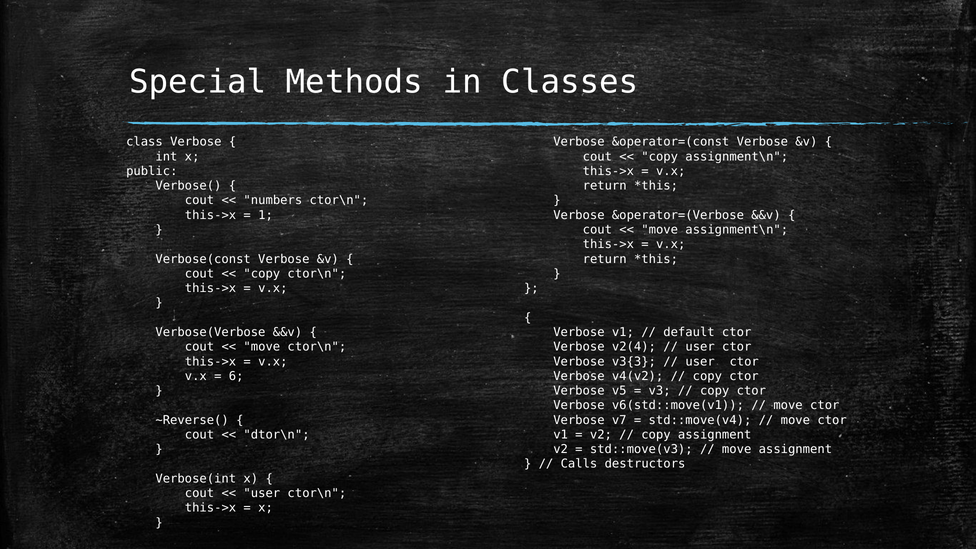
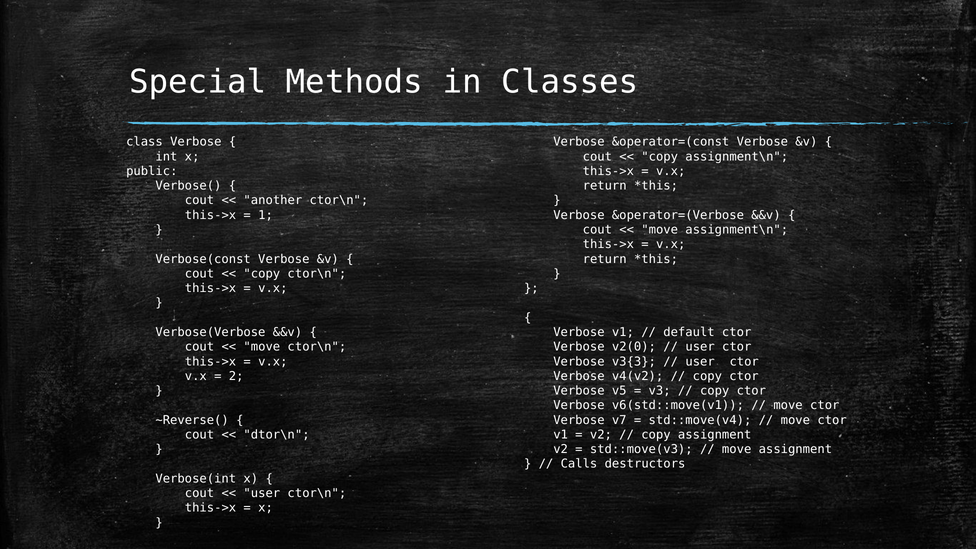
numbers: numbers -> another
v2(4: v2(4 -> v2(0
6: 6 -> 2
